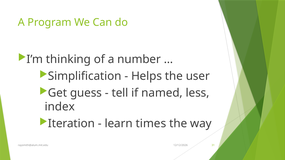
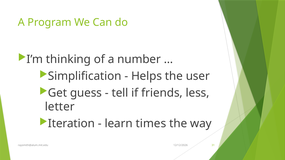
named: named -> friends
index: index -> letter
